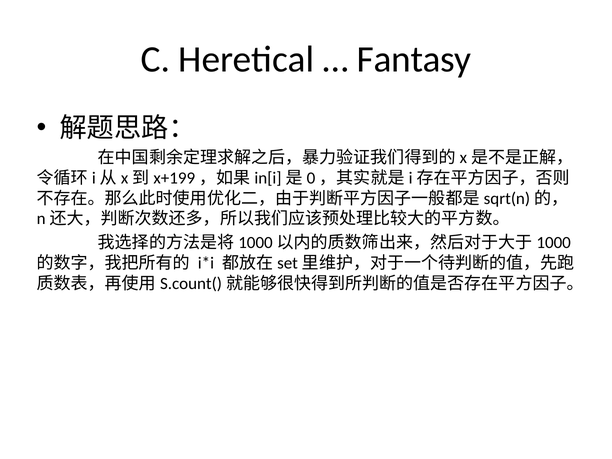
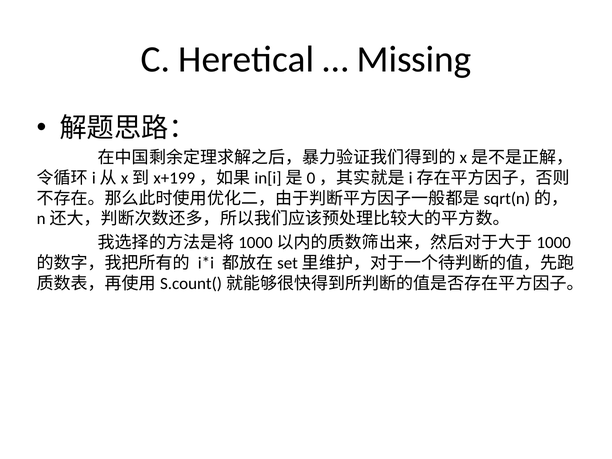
Fantasy: Fantasy -> Missing
